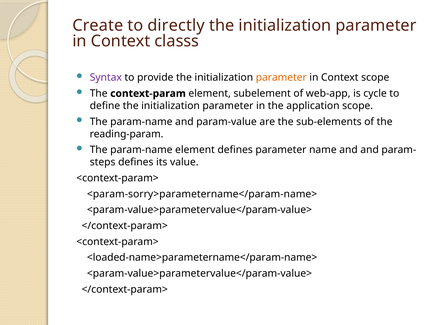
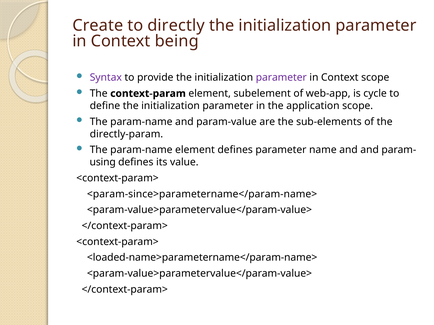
classs: classs -> being
parameter at (281, 78) colour: orange -> purple
reading-param: reading-param -> directly-param
steps: steps -> using
<param-sorry>parametername</param-name>: <param-sorry>parametername</param-name> -> <param-since>parametername</param-name>
